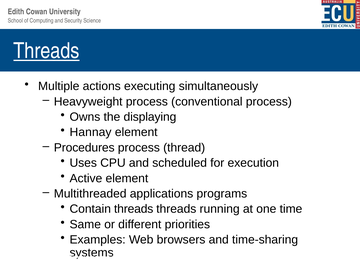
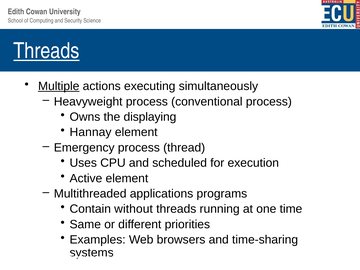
Multiple underline: none -> present
Procedures: Procedures -> Emergency
Contain threads: threads -> without
